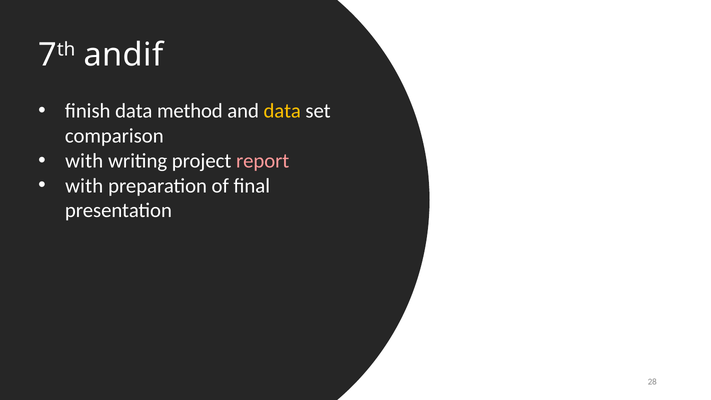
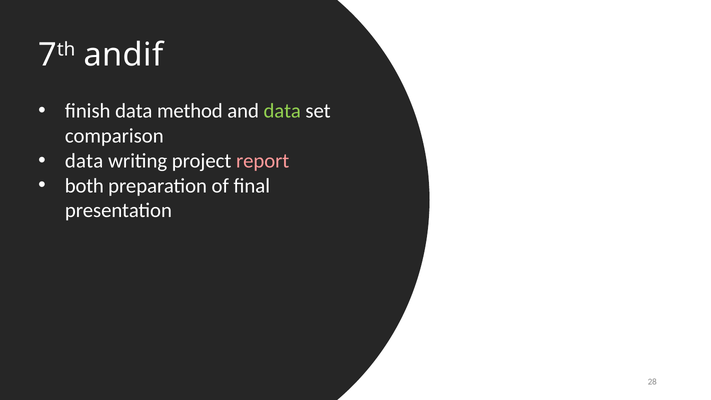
data at (282, 111) colour: yellow -> light green
with at (84, 161): with -> data
with at (84, 186): with -> both
